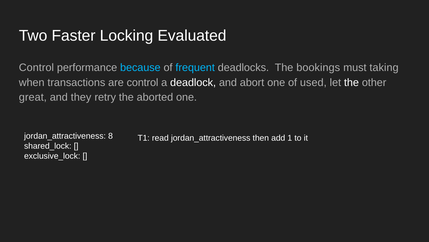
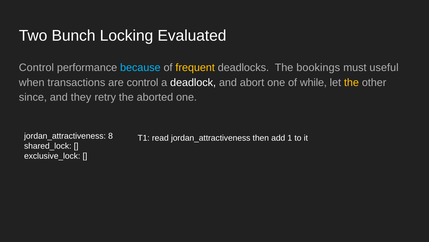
Faster: Faster -> Bunch
frequent colour: light blue -> yellow
taking: taking -> useful
used: used -> while
the at (351, 82) colour: white -> yellow
great: great -> since
